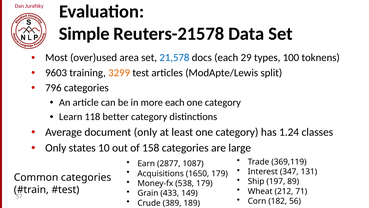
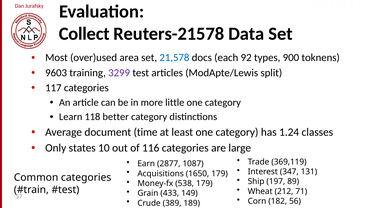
Simple: Simple -> Collect
29: 29 -> 92
100: 100 -> 900
3299 colour: orange -> purple
796: 796 -> 117
more each: each -> little
document only: only -> time
158: 158 -> 116
